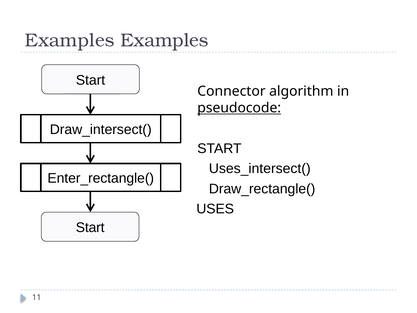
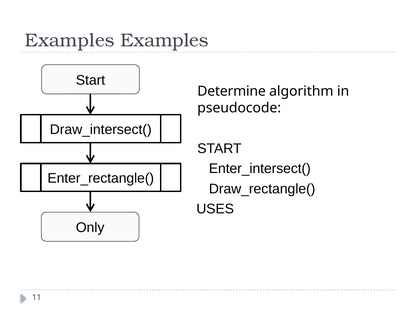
Connector: Connector -> Determine
pseudocode underline: present -> none
Uses_intersect(: Uses_intersect( -> Enter_intersect(
Start at (90, 228): Start -> Only
